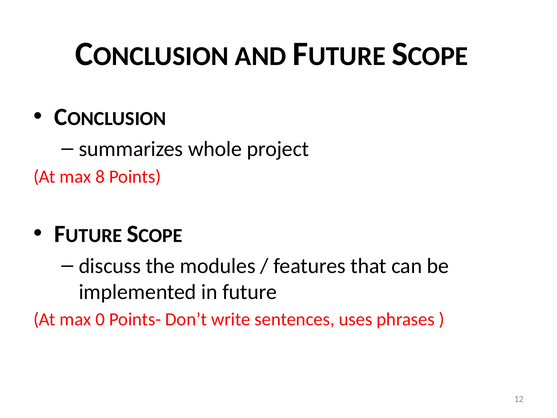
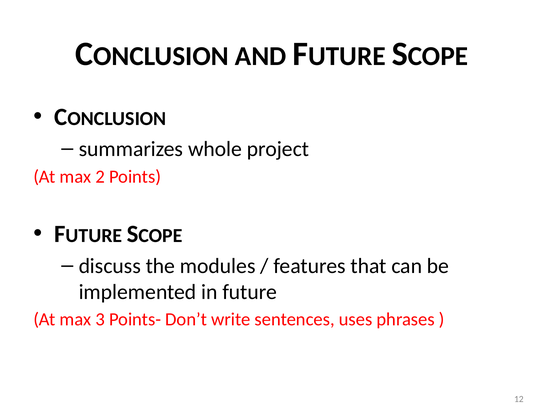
8: 8 -> 2
0: 0 -> 3
